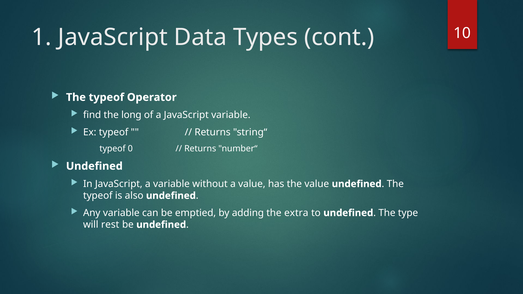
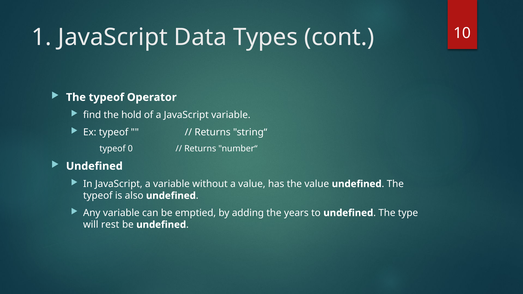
long: long -> hold
extra: extra -> years
